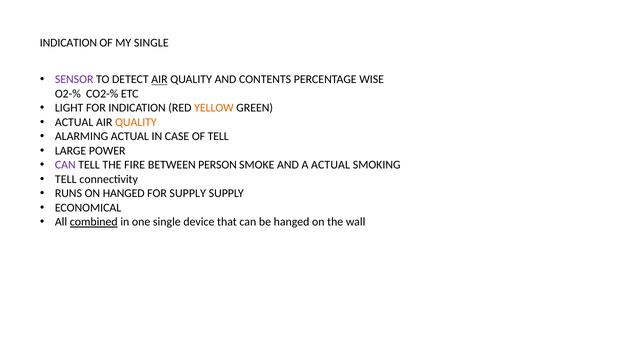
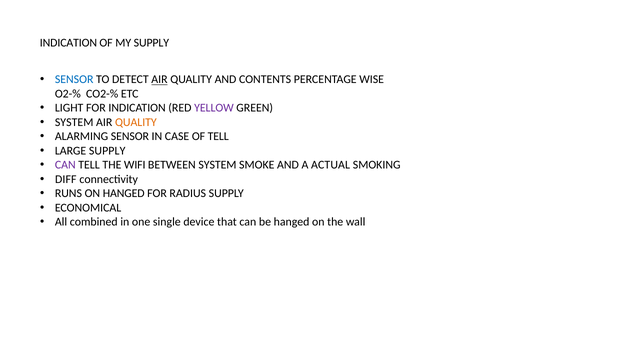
MY SINGLE: SINGLE -> SUPPLY
SENSOR at (74, 79) colour: purple -> blue
YELLOW colour: orange -> purple
ACTUAL at (74, 122): ACTUAL -> SYSTEM
ALARMING ACTUAL: ACTUAL -> SENSOR
LARGE POWER: POWER -> SUPPLY
FIRE: FIRE -> WIFI
BETWEEN PERSON: PERSON -> SYSTEM
TELL at (66, 179): TELL -> DIFF
FOR SUPPLY: SUPPLY -> RADIUS
combined underline: present -> none
